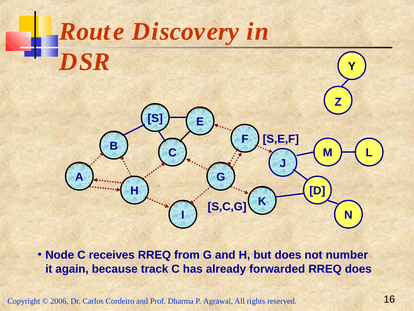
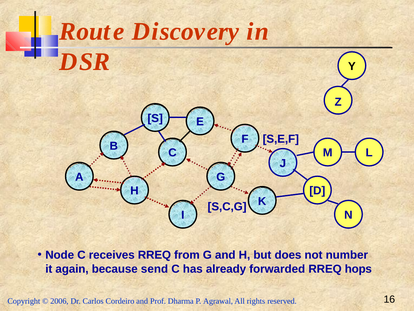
track: track -> send
RREQ does: does -> hops
